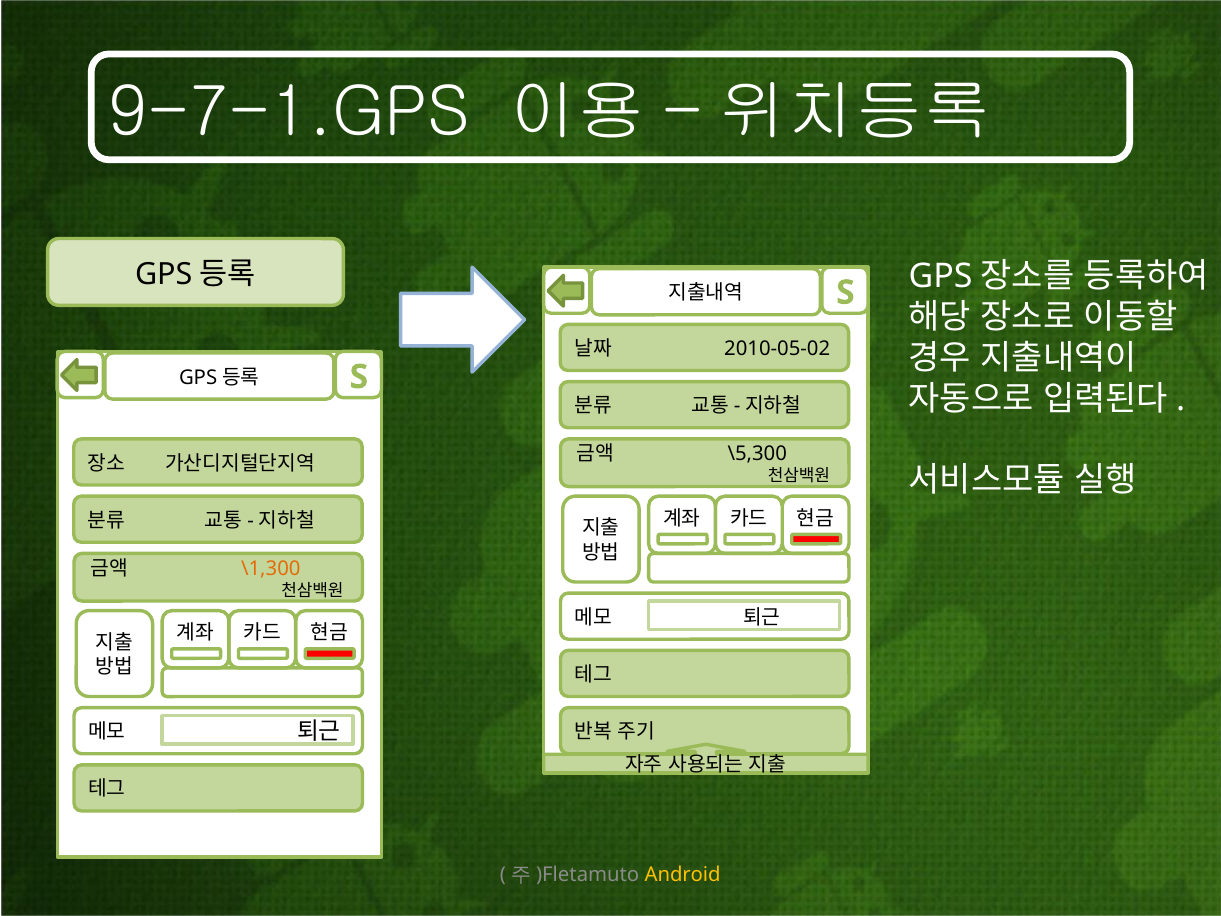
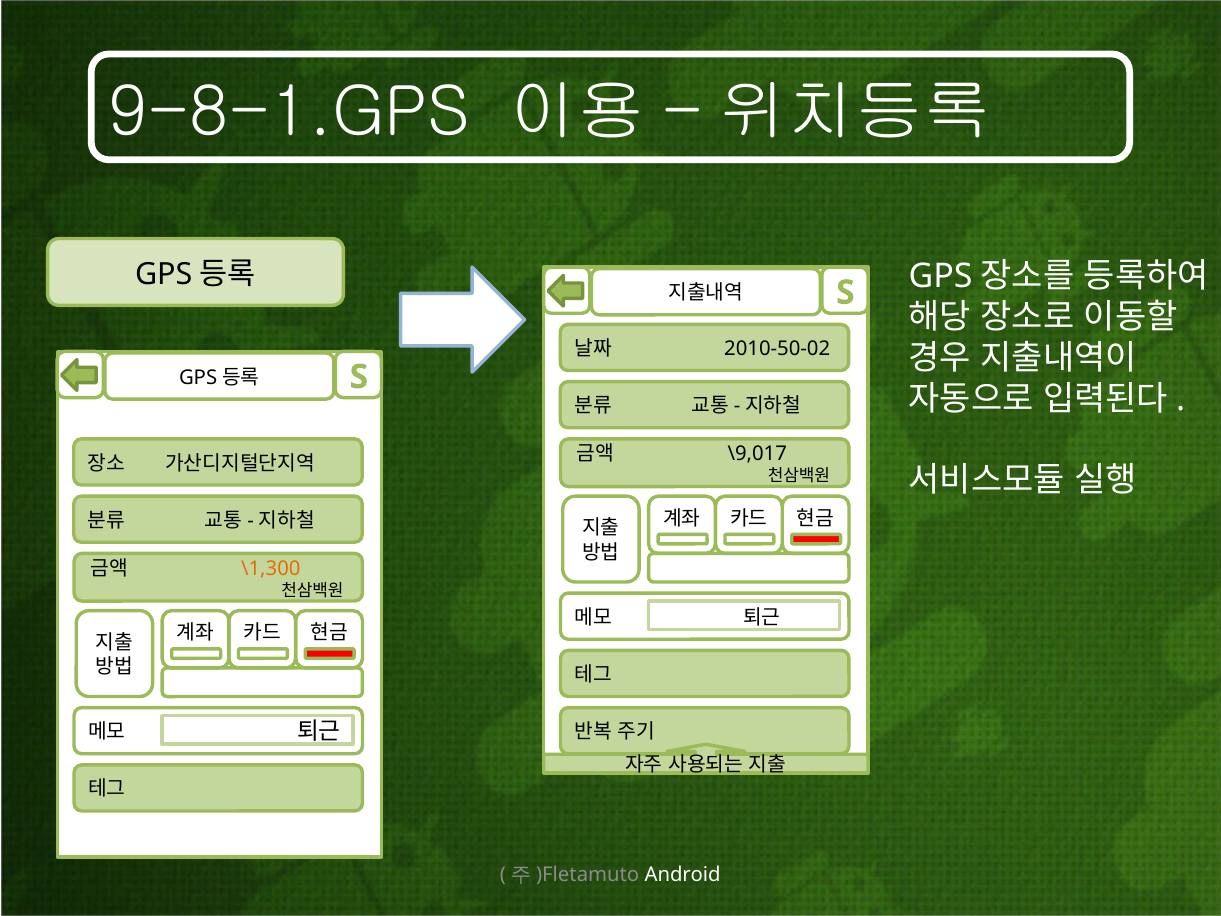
9-7-1.GPS: 9-7-1.GPS -> 9-8-1.GPS
2010-05-02: 2010-05-02 -> 2010-50-02
\5,300: \5,300 -> \9,017
Android colour: yellow -> white
